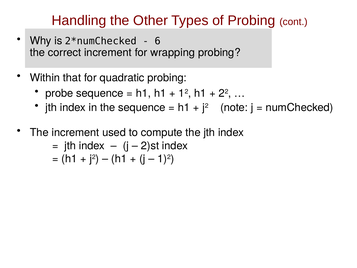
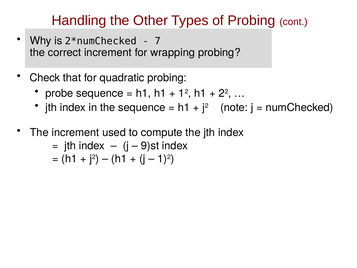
6: 6 -> 7
Within: Within -> Check
2)st: 2)st -> 9)st
